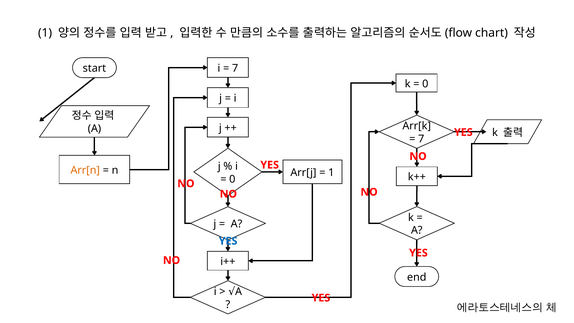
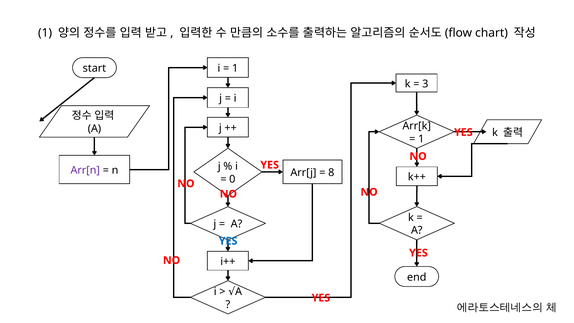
7 at (235, 68): 7 -> 1
0 at (425, 84): 0 -> 3
7 at (421, 139): 7 -> 1
Arr[n colour: orange -> purple
1 at (331, 173): 1 -> 8
